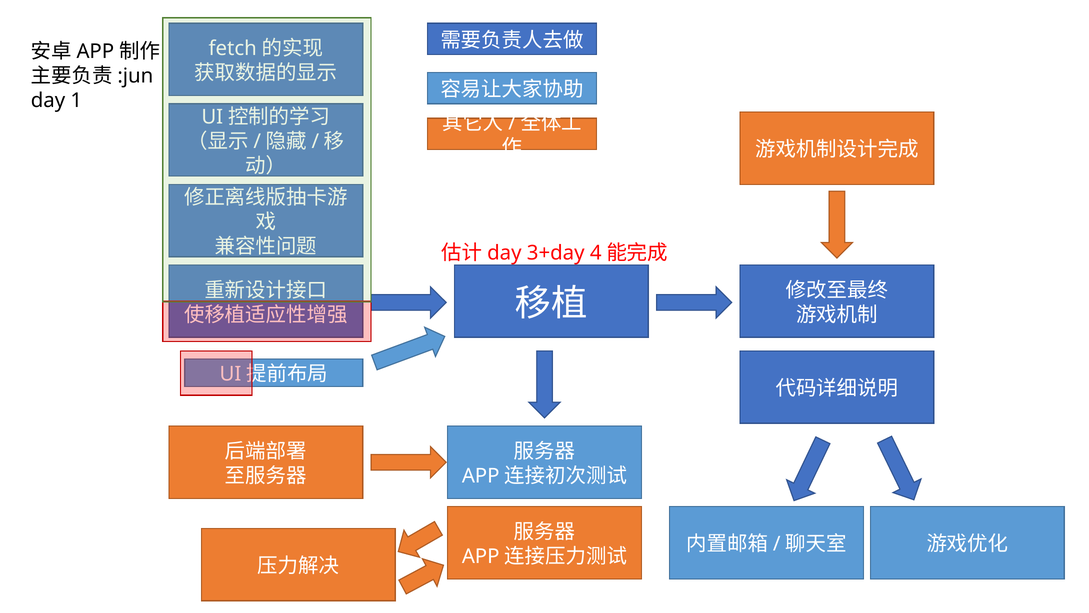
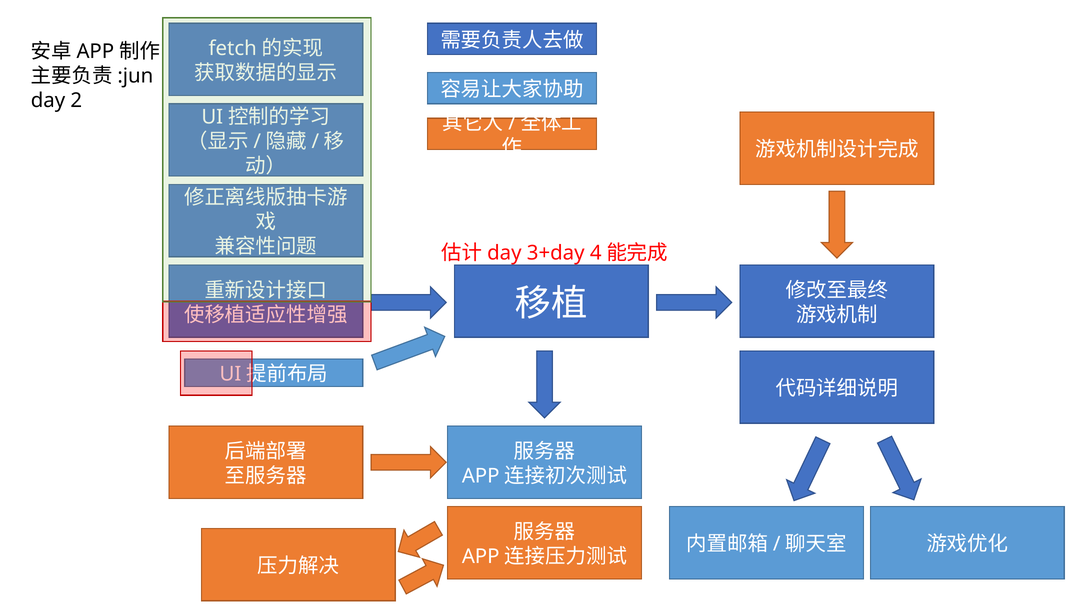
1: 1 -> 2
